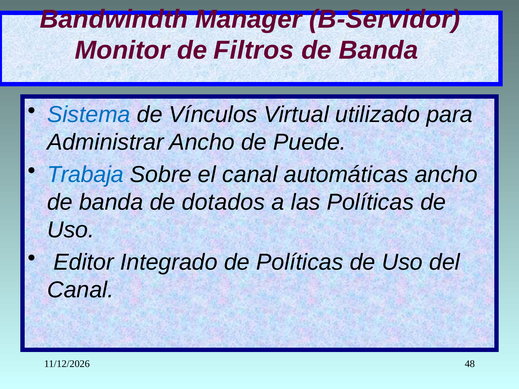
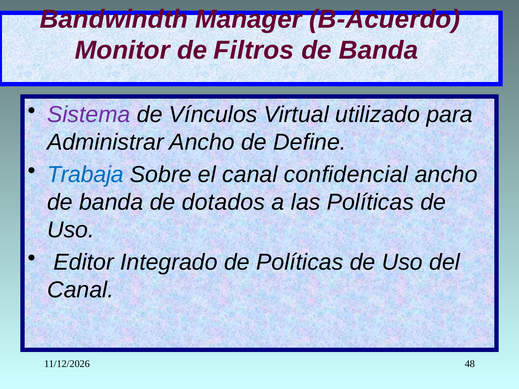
B-Servidor: B-Servidor -> B-Acuerdo
Sistema colour: blue -> purple
Puede: Puede -> Define
automáticas: automáticas -> confidencial
